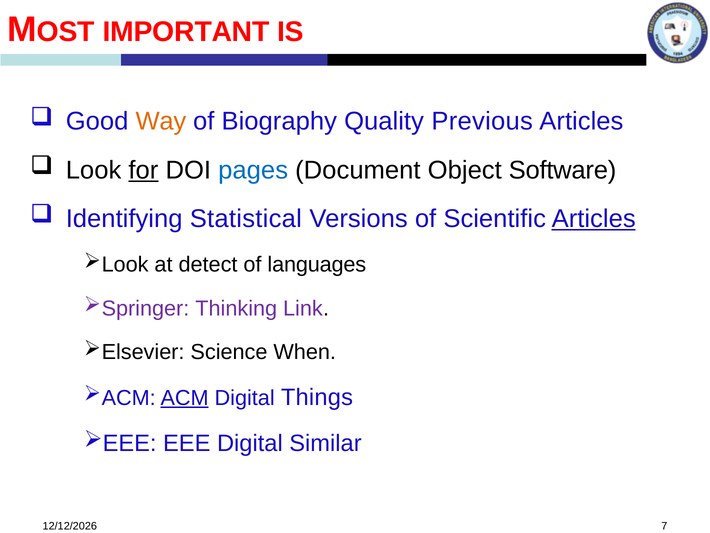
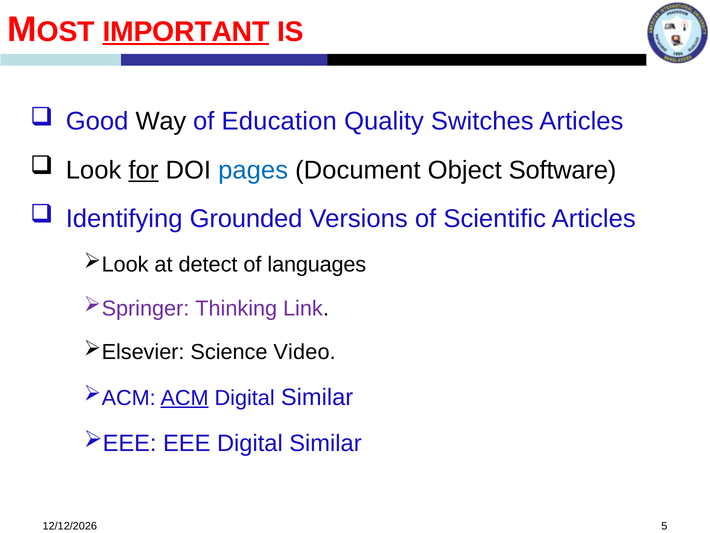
IMPORTANT underline: none -> present
Way colour: orange -> black
Biography: Biography -> Education
Previous: Previous -> Switches
Statistical: Statistical -> Grounded
Articles at (594, 218) underline: present -> none
When: When -> Video
Things at (317, 397): Things -> Similar
7: 7 -> 5
